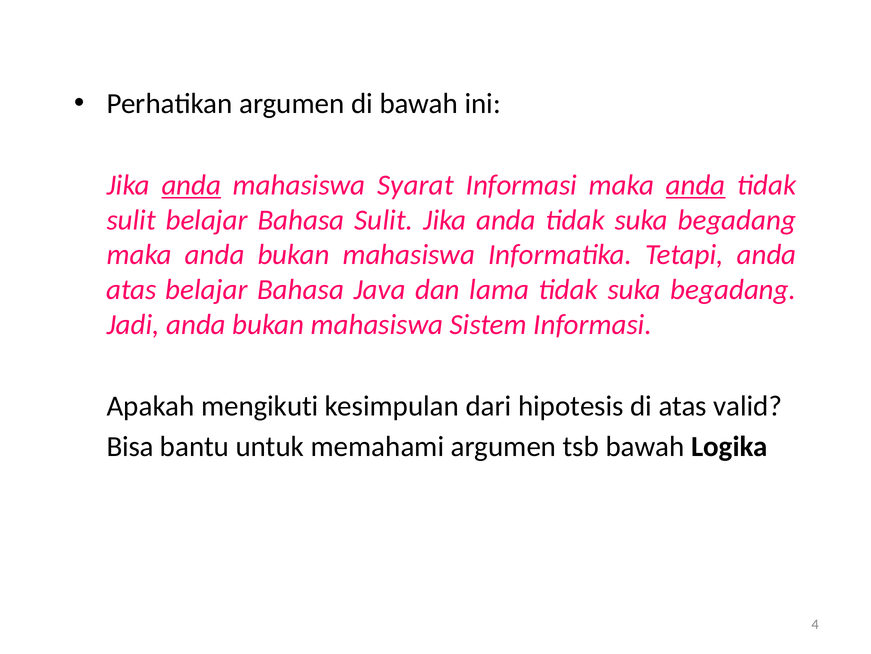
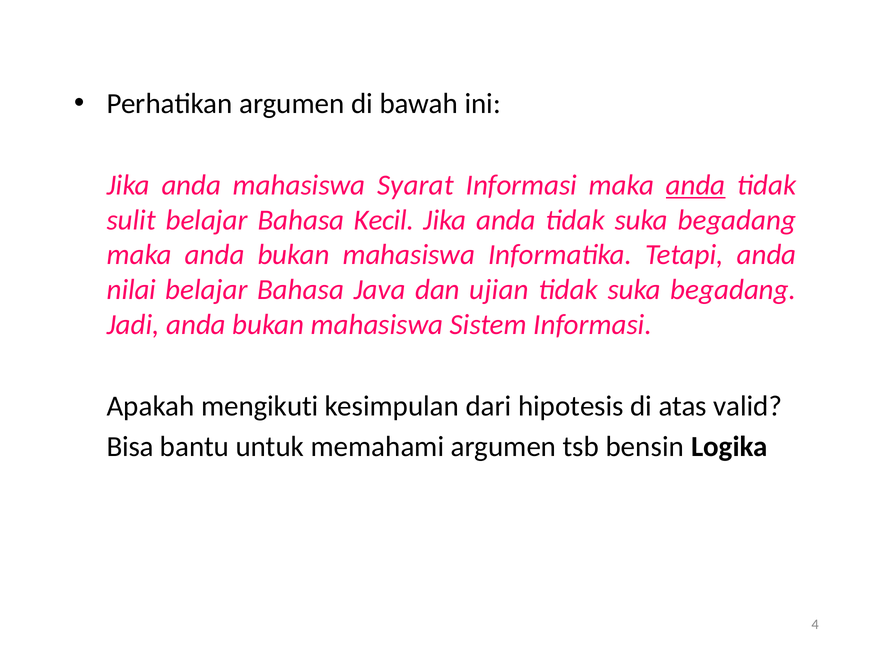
anda at (191, 185) underline: present -> none
Bahasa Sulit: Sulit -> Kecil
atas at (131, 289): atas -> nilai
lama: lama -> ujian
tsb bawah: bawah -> bensin
